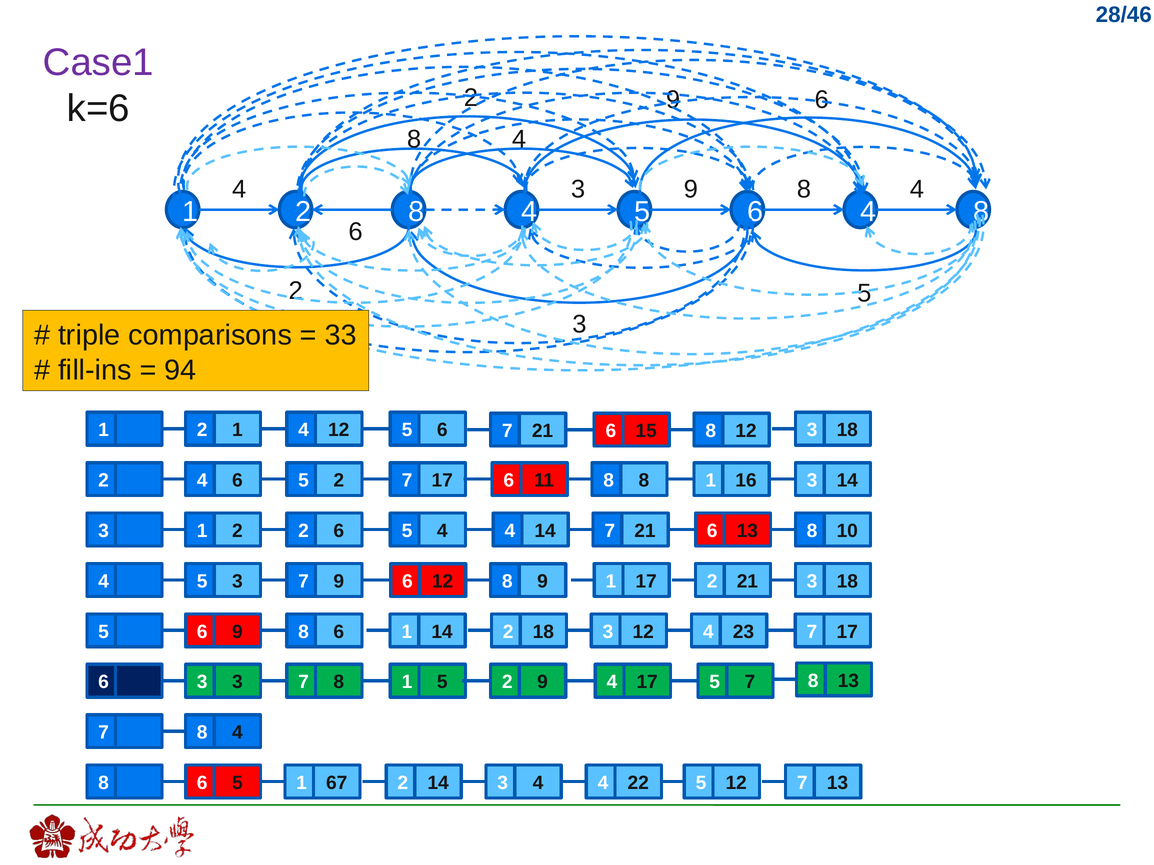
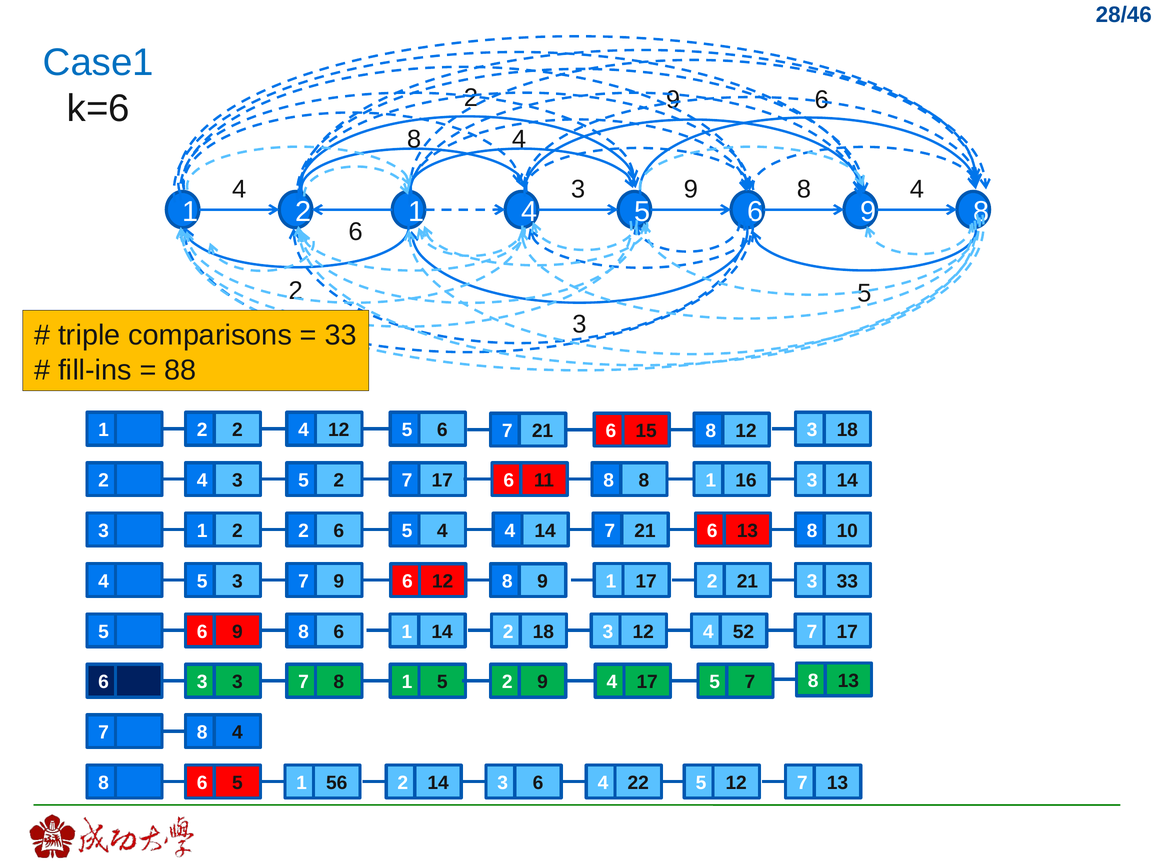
Case1 colour: purple -> blue
1 2 8: 8 -> 1
4 at (868, 212): 4 -> 9
94: 94 -> 88
1 at (237, 430): 1 -> 2
6 at (237, 481): 6 -> 3
18 at (847, 582): 18 -> 33
23: 23 -> 52
67: 67 -> 56
4 at (538, 783): 4 -> 6
